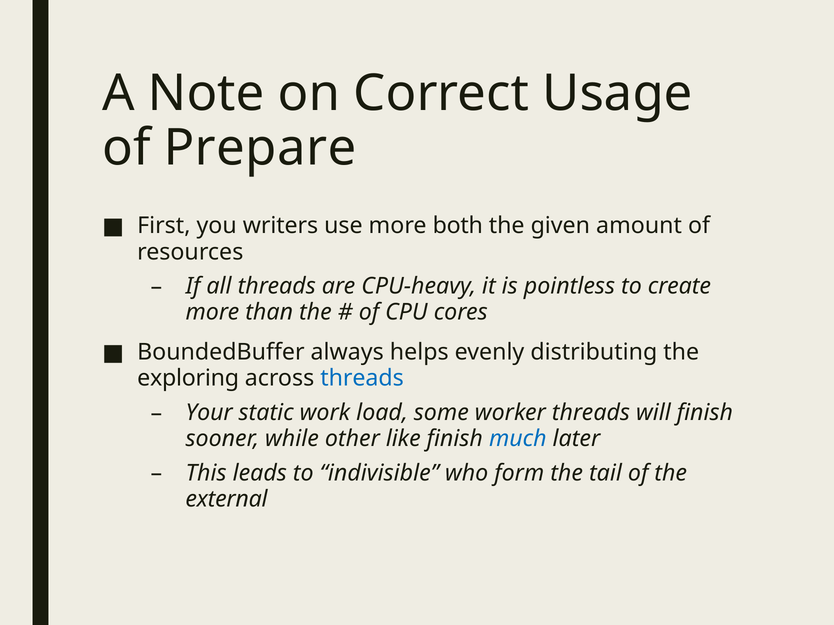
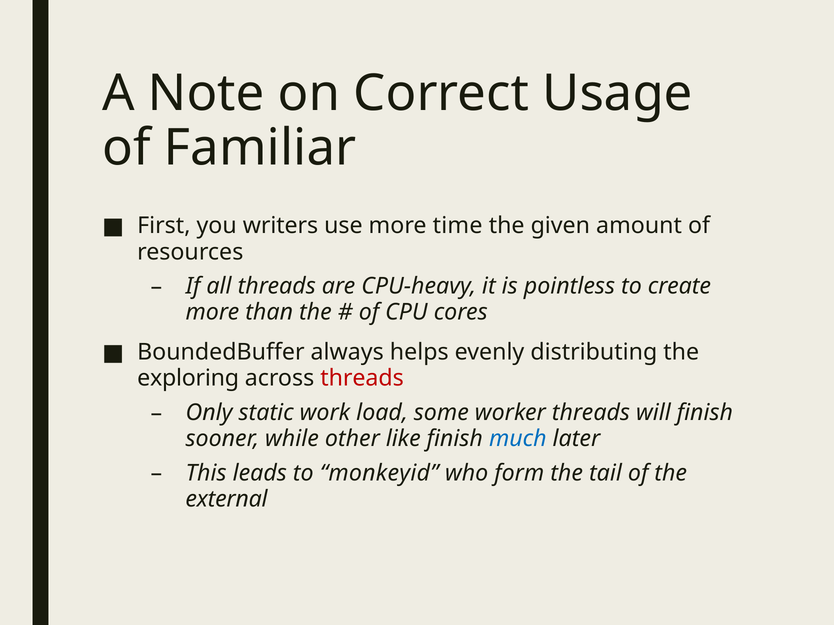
Prepare: Prepare -> Familiar
both: both -> time
threads at (362, 379) colour: blue -> red
Your: Your -> Only
indivisible: indivisible -> monkeyid
